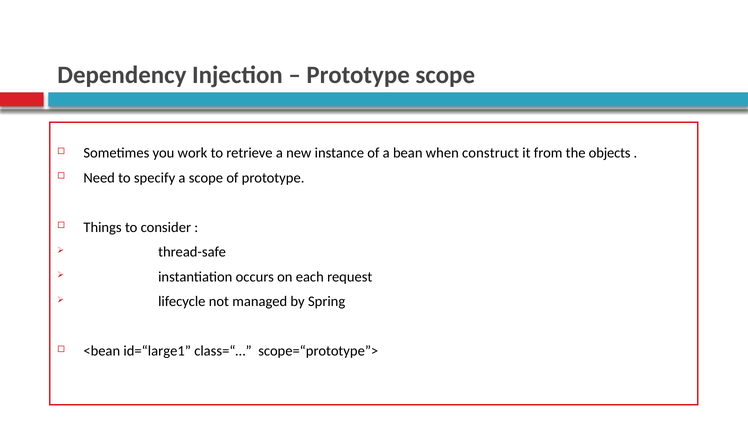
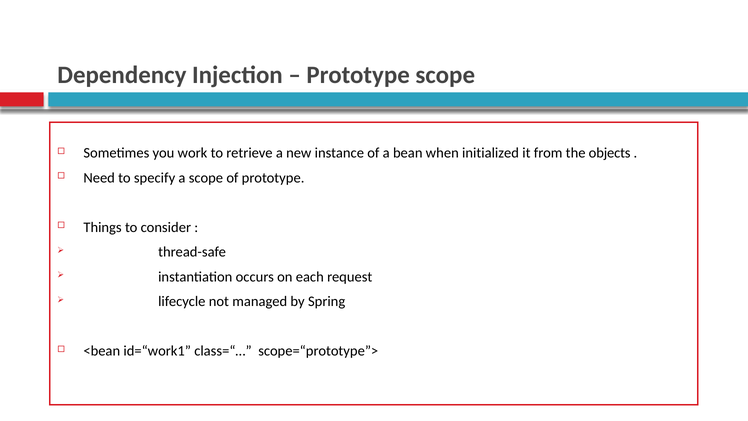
construct: construct -> initialized
id=“large1: id=“large1 -> id=“work1
